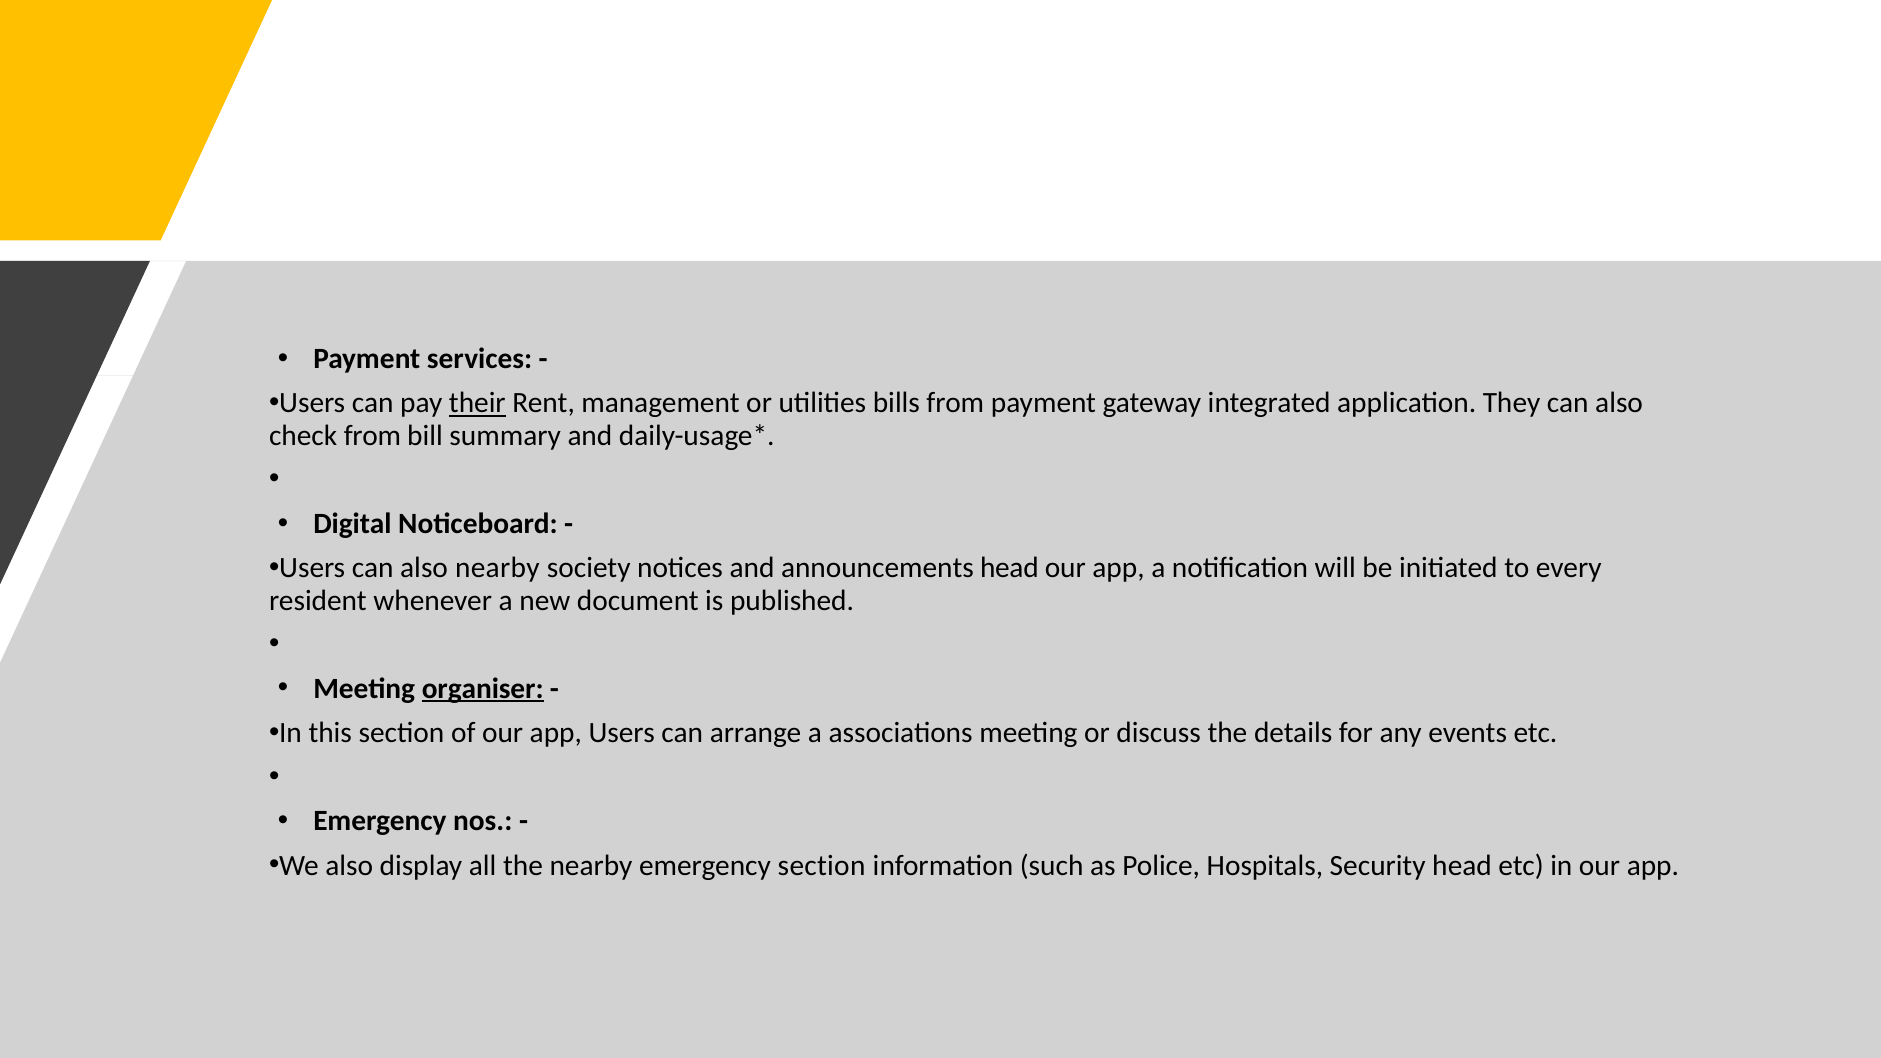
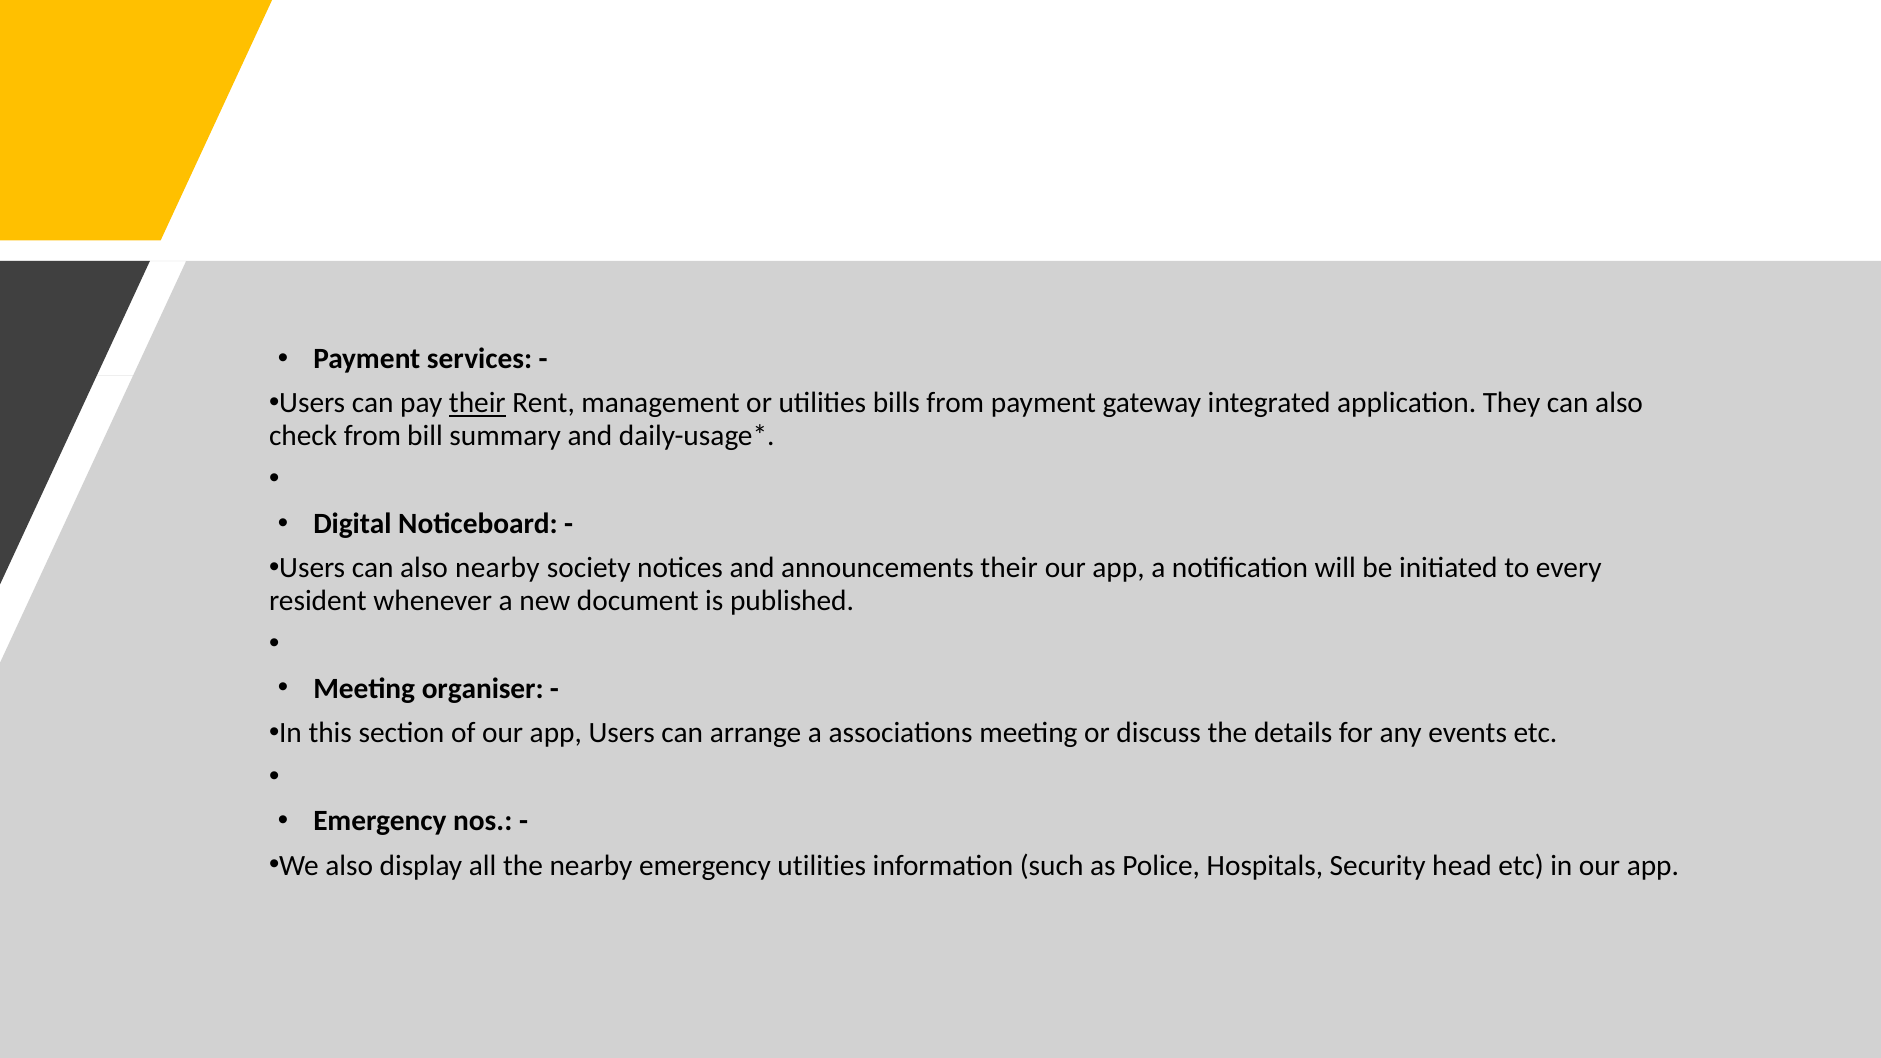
announcements head: head -> their
organiser underline: present -> none
emergency section: section -> utilities
